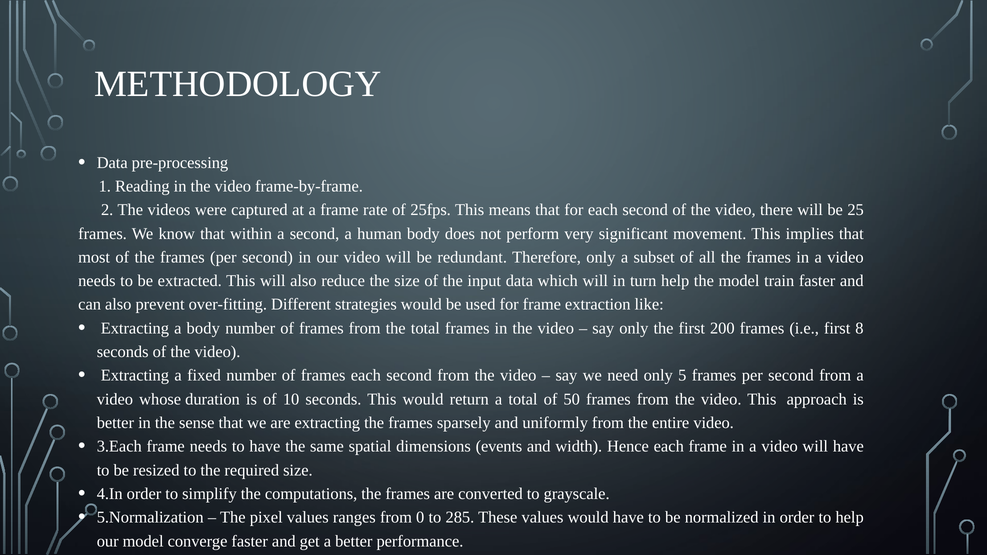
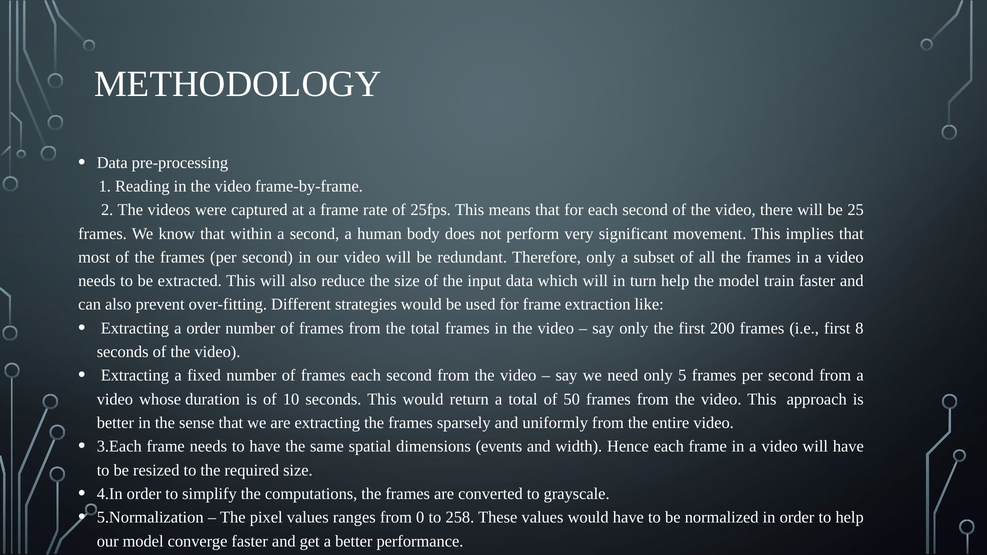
a body: body -> order
285: 285 -> 258
